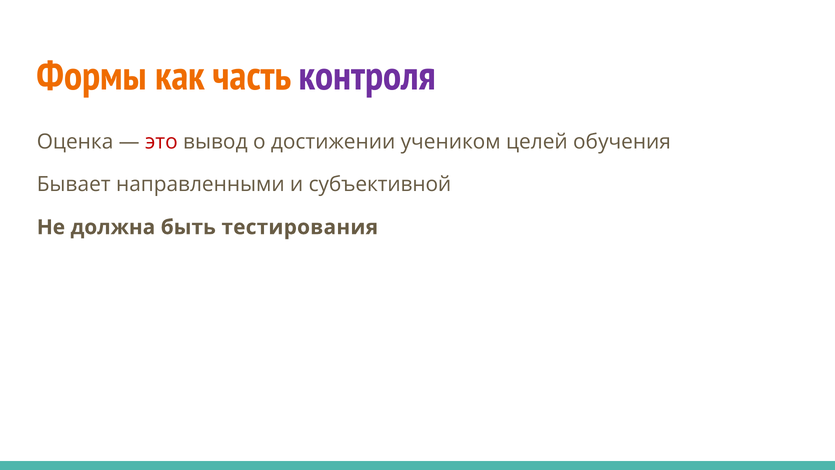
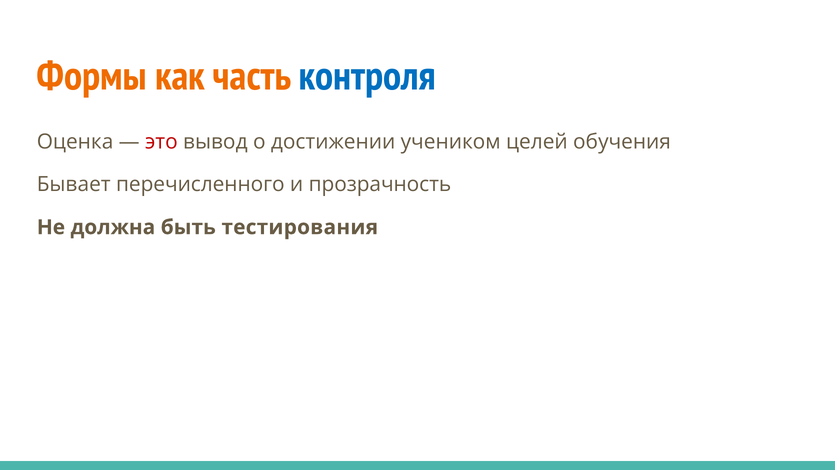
контроля colour: purple -> blue
направленными: направленными -> перечисленного
субъективной: субъективной -> прозрачность
